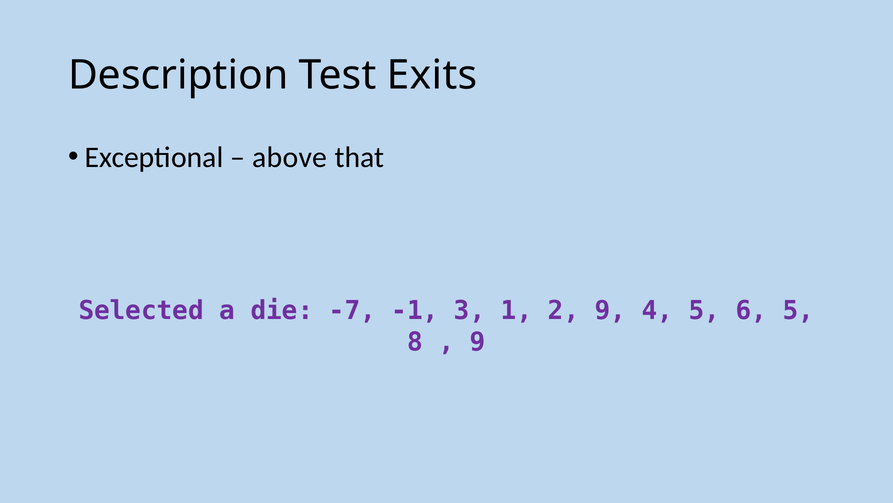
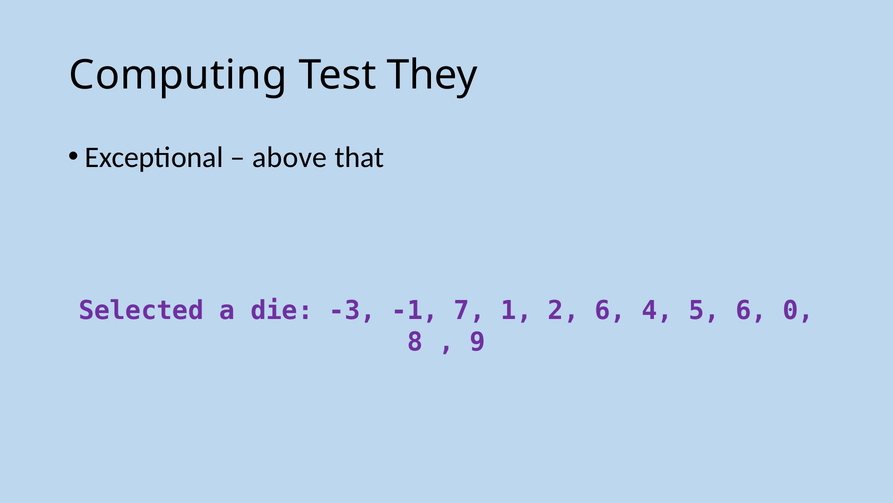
Description: Description -> Computing
Exits: Exits -> They
-7: -7 -> -3
3: 3 -> 7
2 9: 9 -> 6
6 5: 5 -> 0
